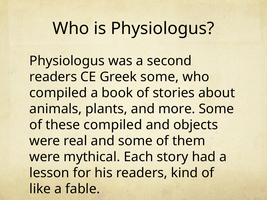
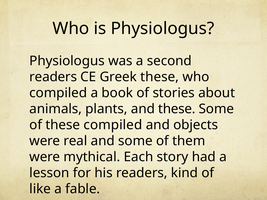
Greek some: some -> these
and more: more -> these
